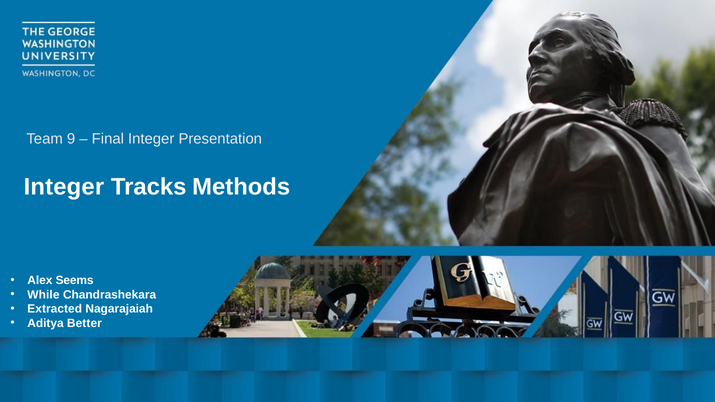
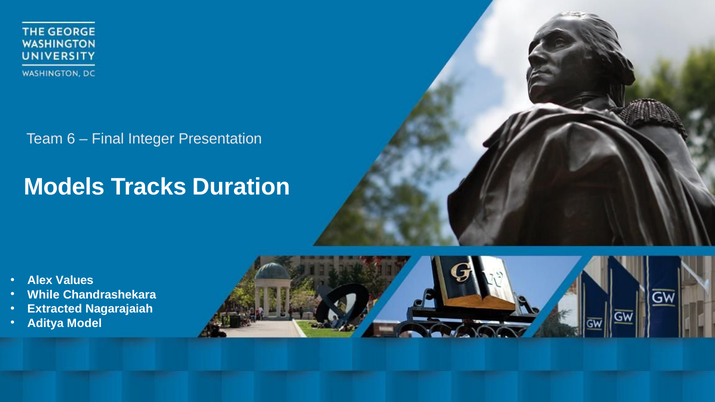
9: 9 -> 6
Integer at (64, 187): Integer -> Models
Methods: Methods -> Duration
Seems: Seems -> Values
Better: Better -> Model
